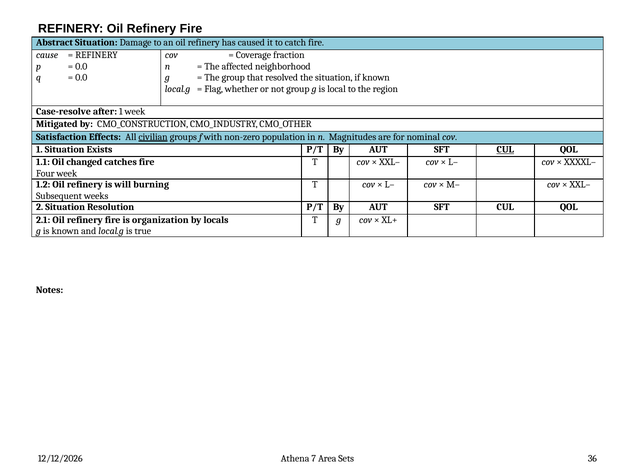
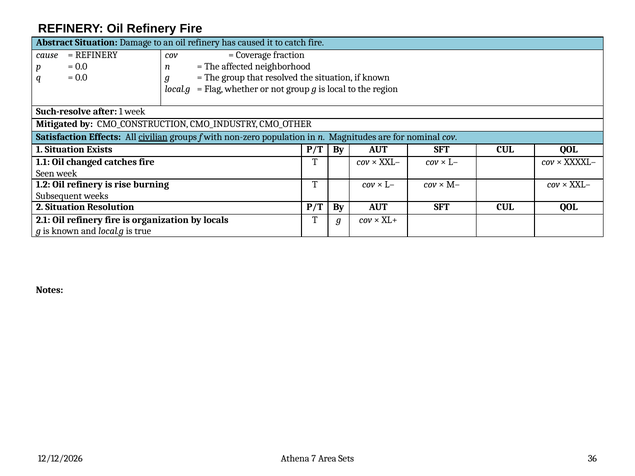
Case-resolve: Case-resolve -> Such-resolve
CUL at (505, 150) underline: present -> none
Four: Four -> Seen
will: will -> rise
